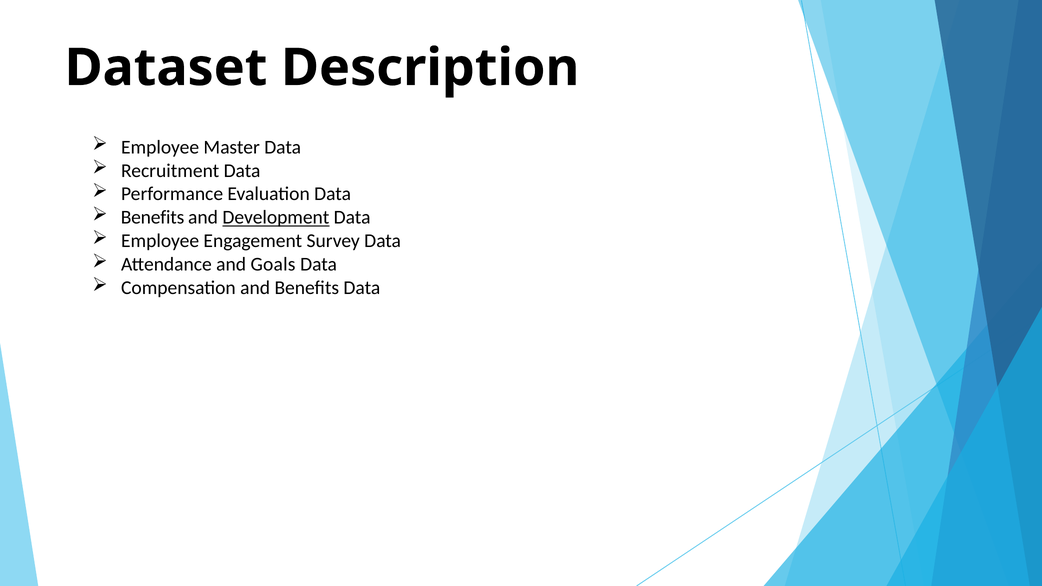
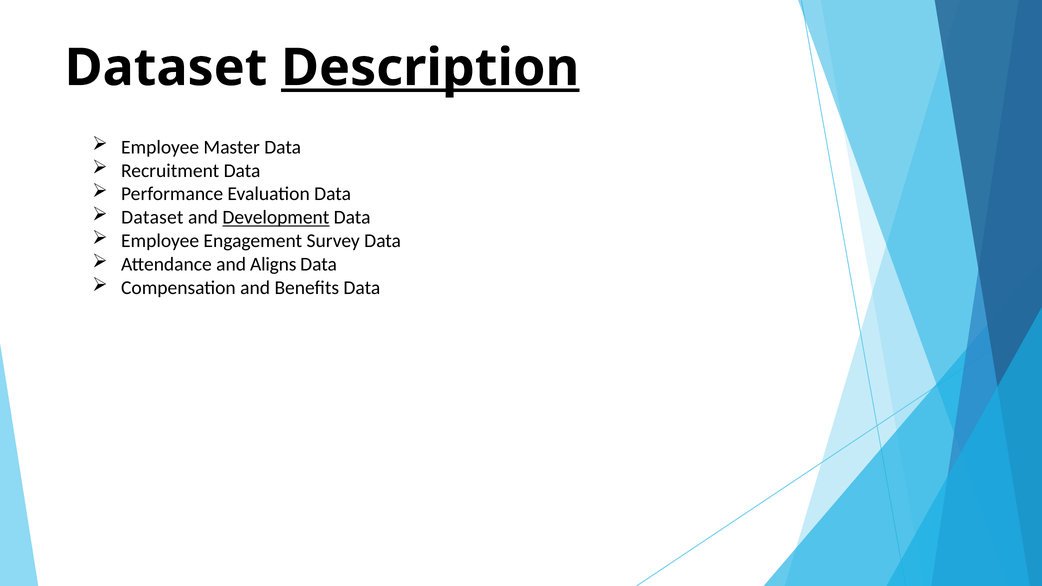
Description underline: none -> present
Benefits at (153, 218): Benefits -> Dataset
Goals: Goals -> Aligns
